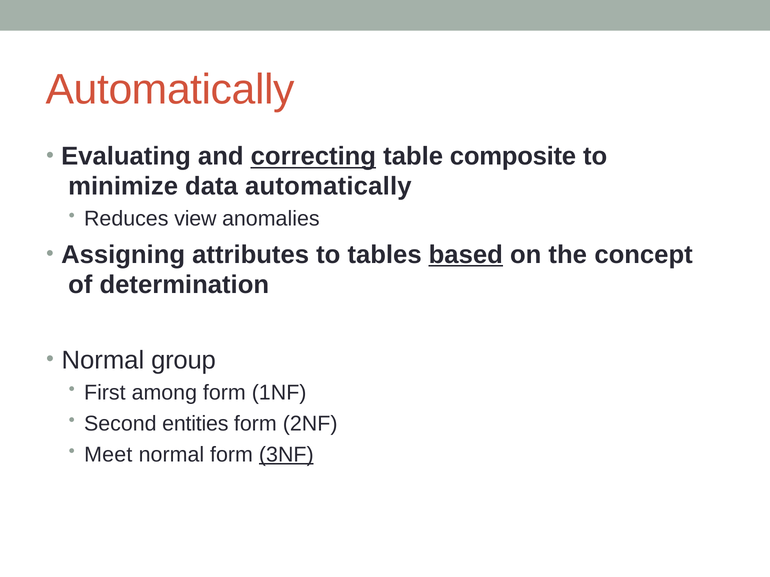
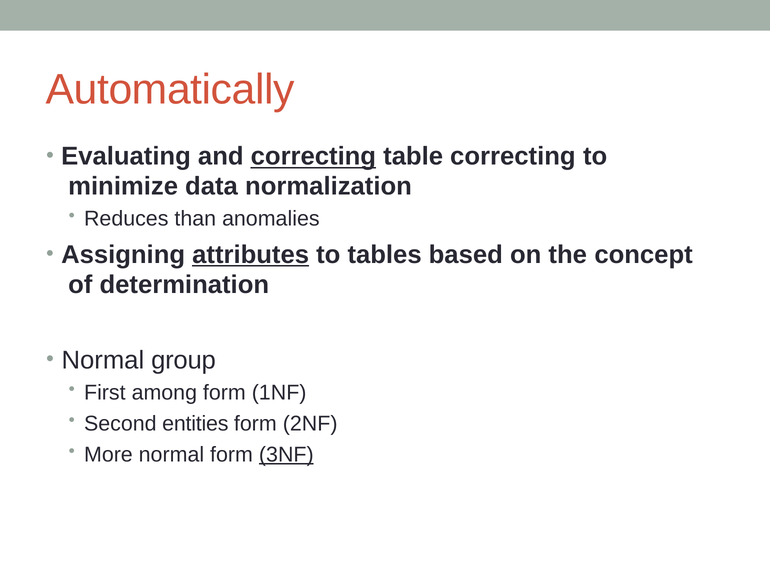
table composite: composite -> correcting
data automatically: automatically -> normalization
view: view -> than
attributes underline: none -> present
based underline: present -> none
Meet: Meet -> More
